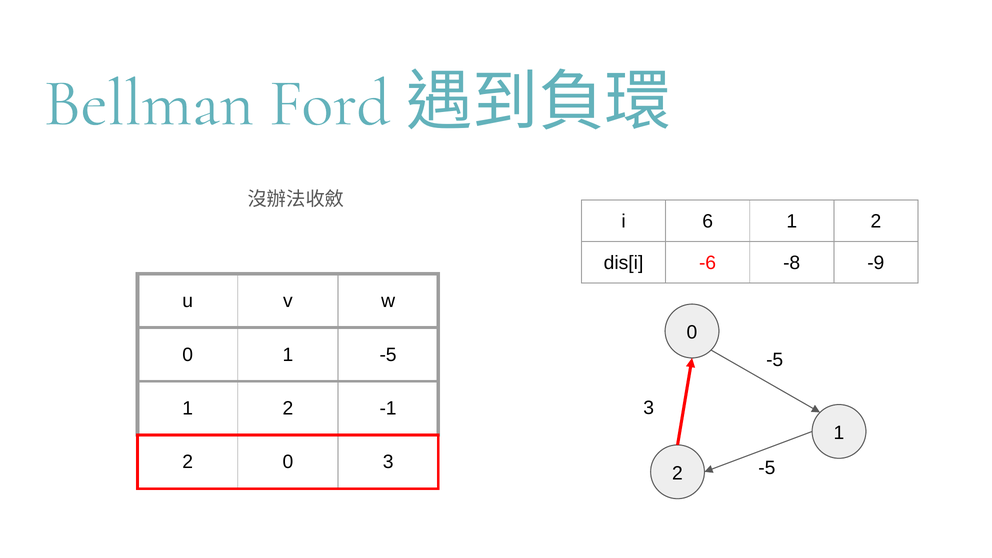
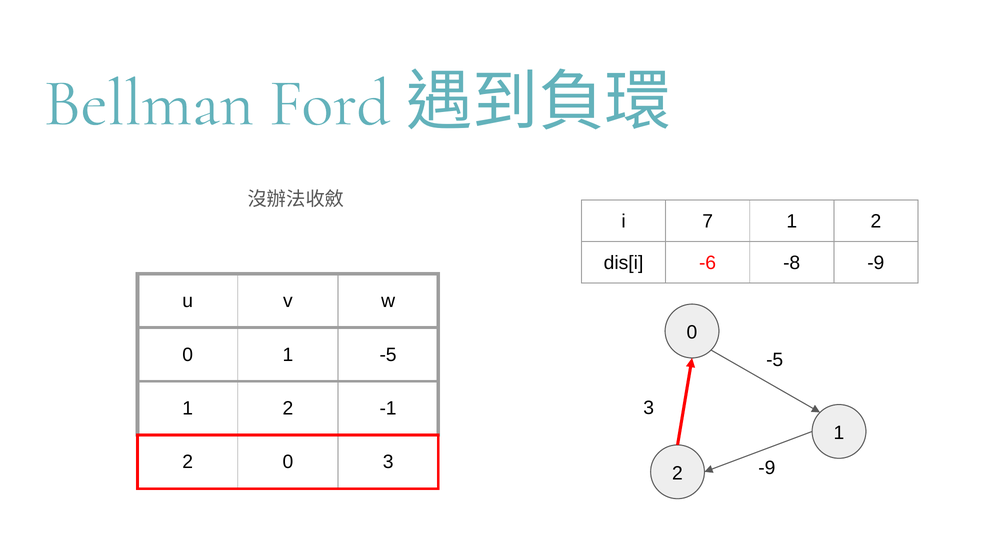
6: 6 -> 7
-5 at (767, 468): -5 -> -9
